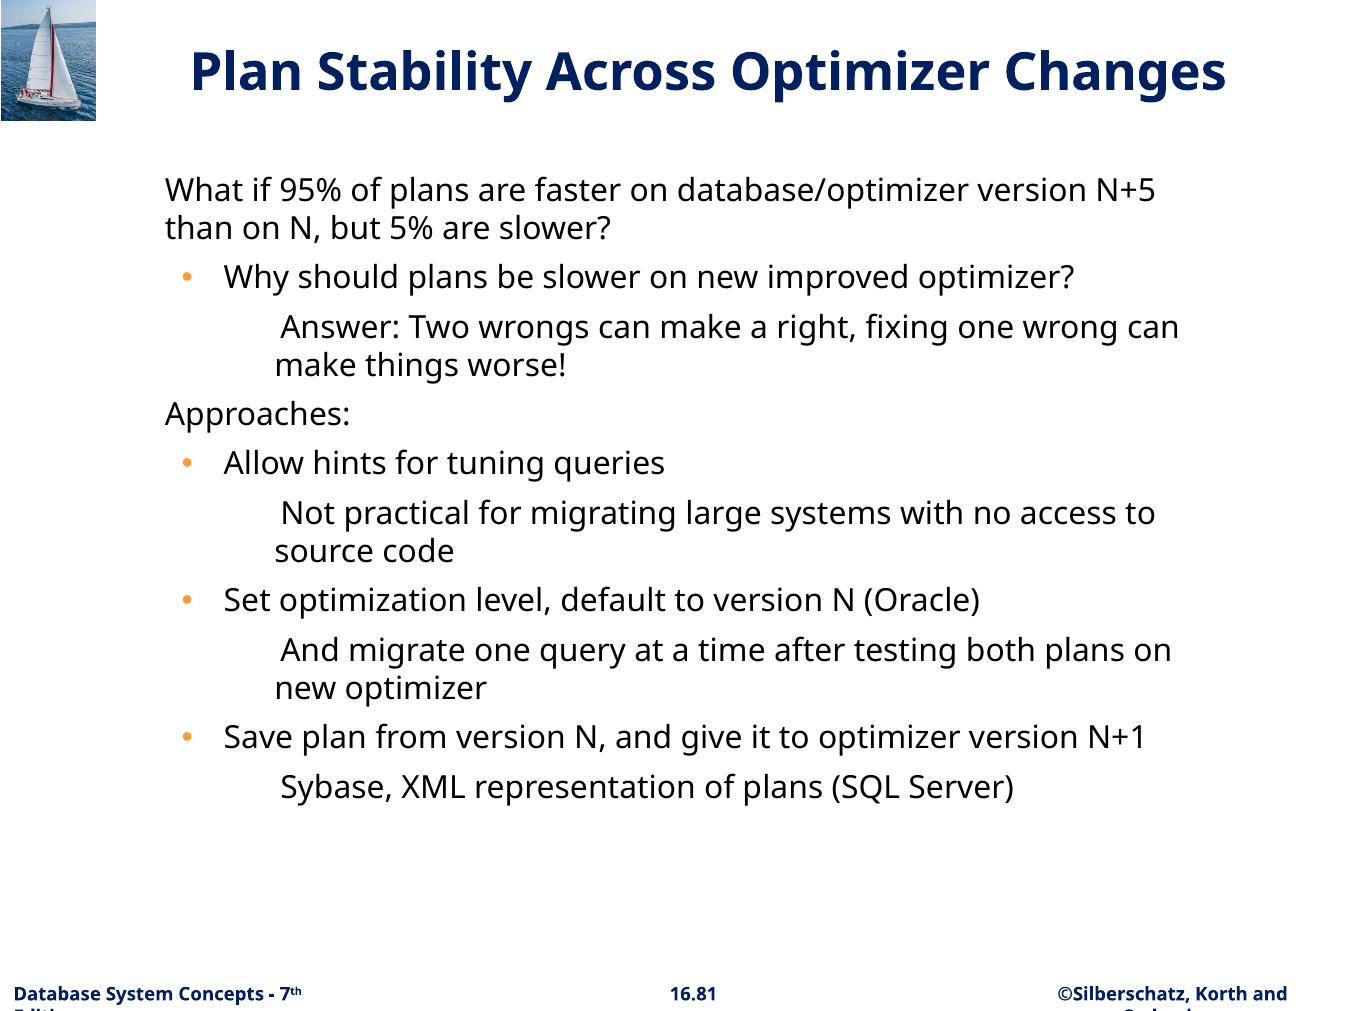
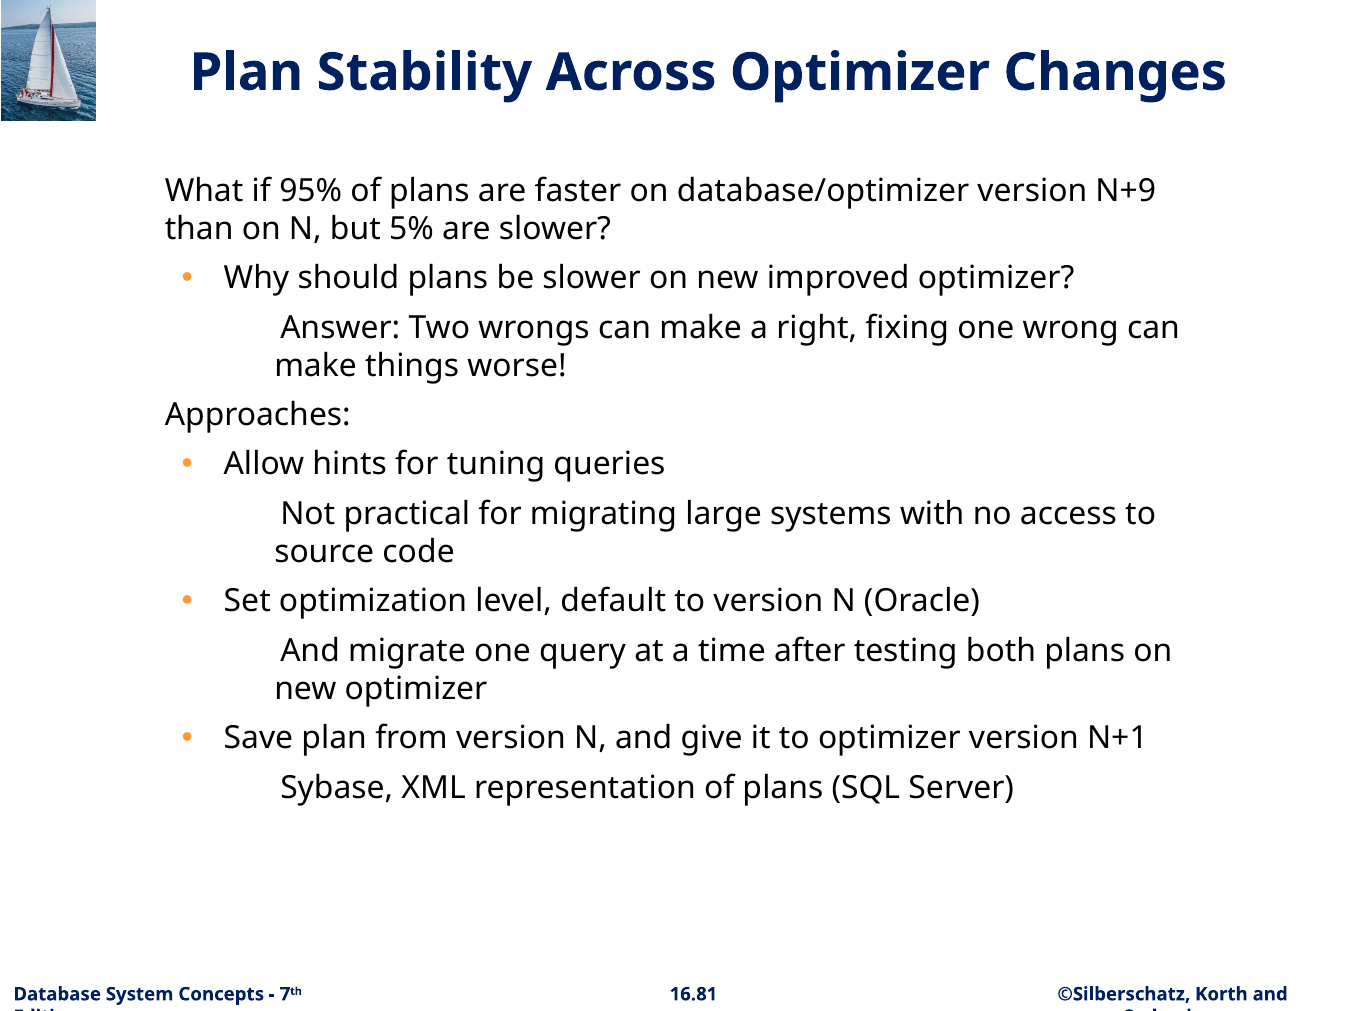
N+5: N+5 -> N+9
